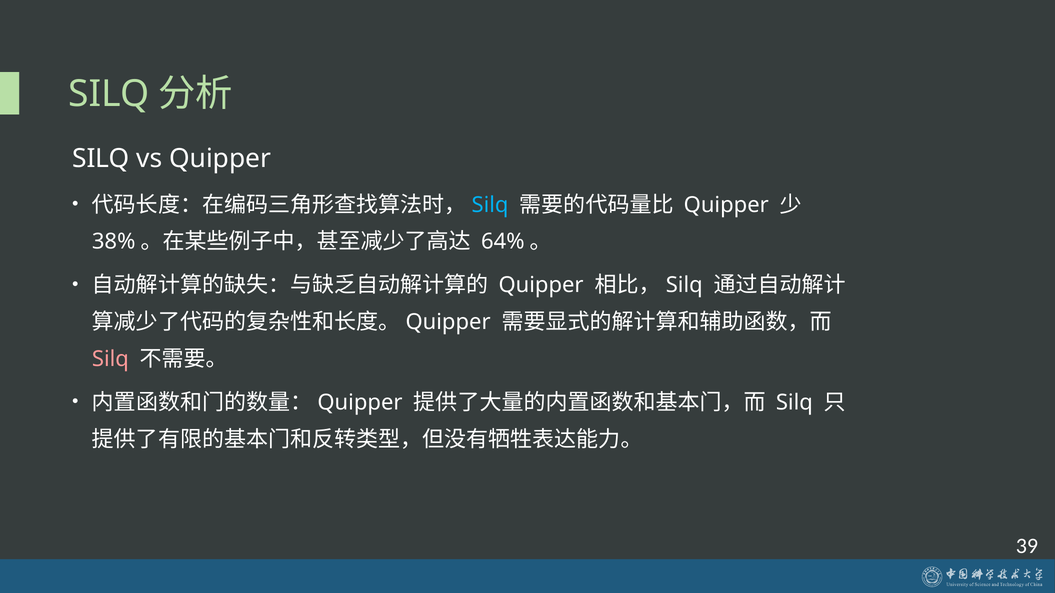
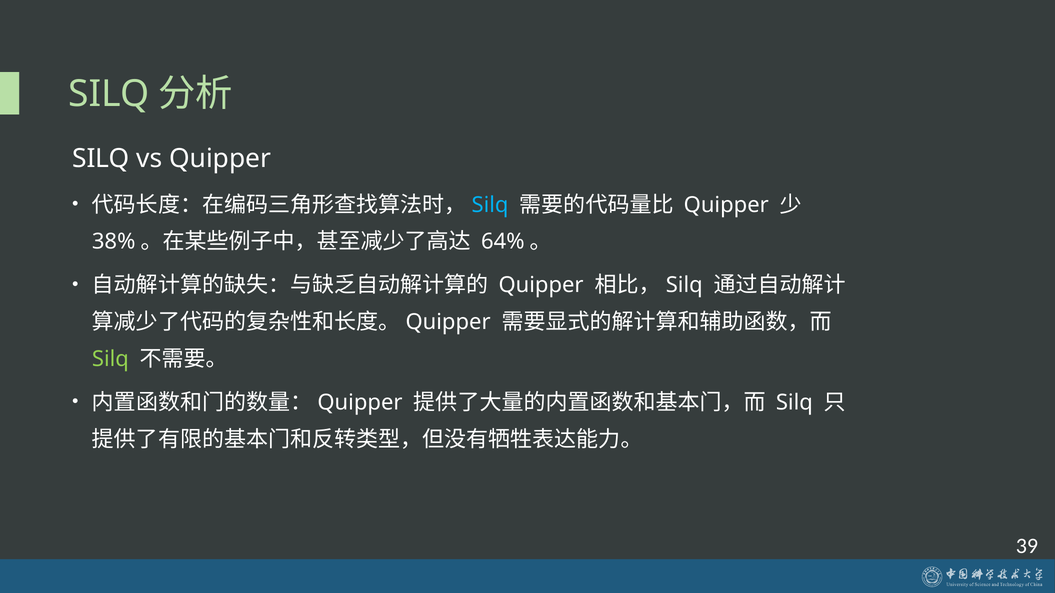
Silq at (110, 359) colour: pink -> light green
